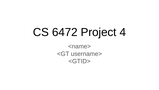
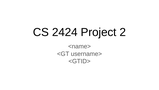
6472: 6472 -> 2424
4: 4 -> 2
